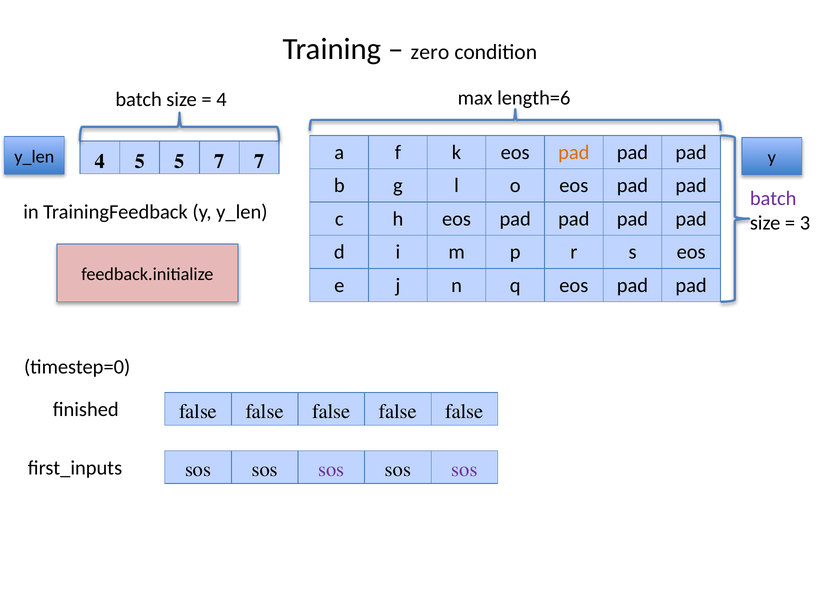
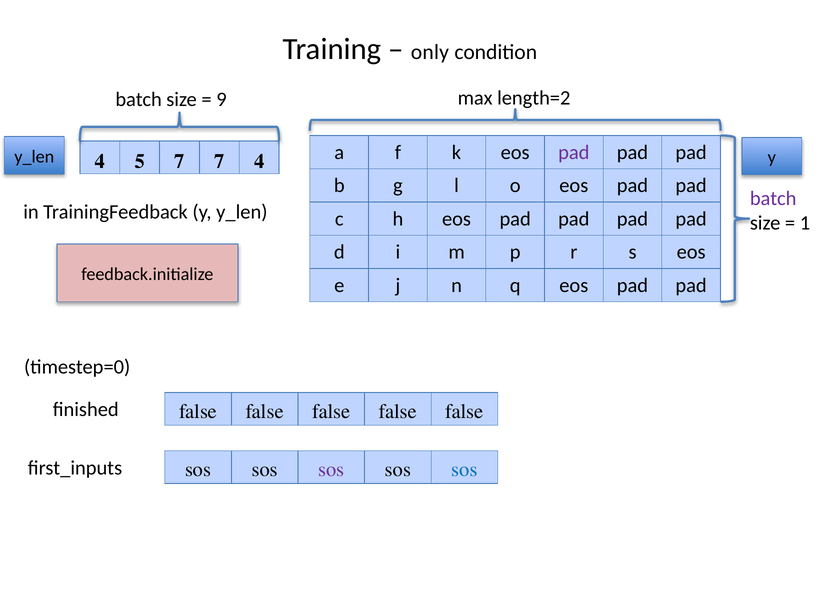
zero: zero -> only
length=6: length=6 -> length=2
4 at (221, 100): 4 -> 9
pad at (574, 152) colour: orange -> purple
5 5: 5 -> 7
7 7: 7 -> 4
3: 3 -> 1
sos at (465, 470) colour: purple -> blue
